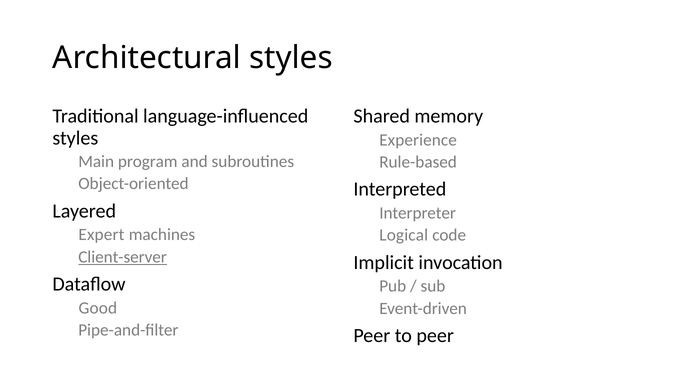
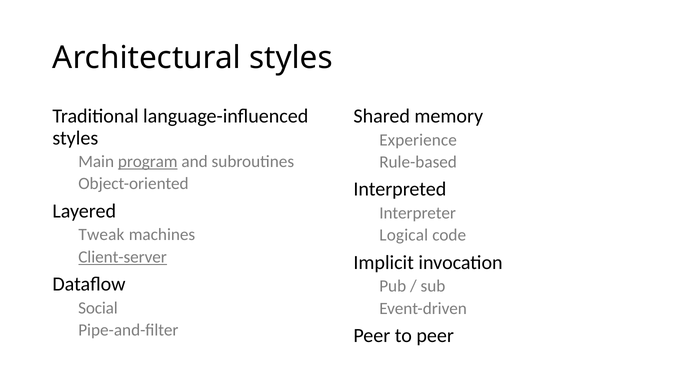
program underline: none -> present
Expert: Expert -> Tweak
Good: Good -> Social
